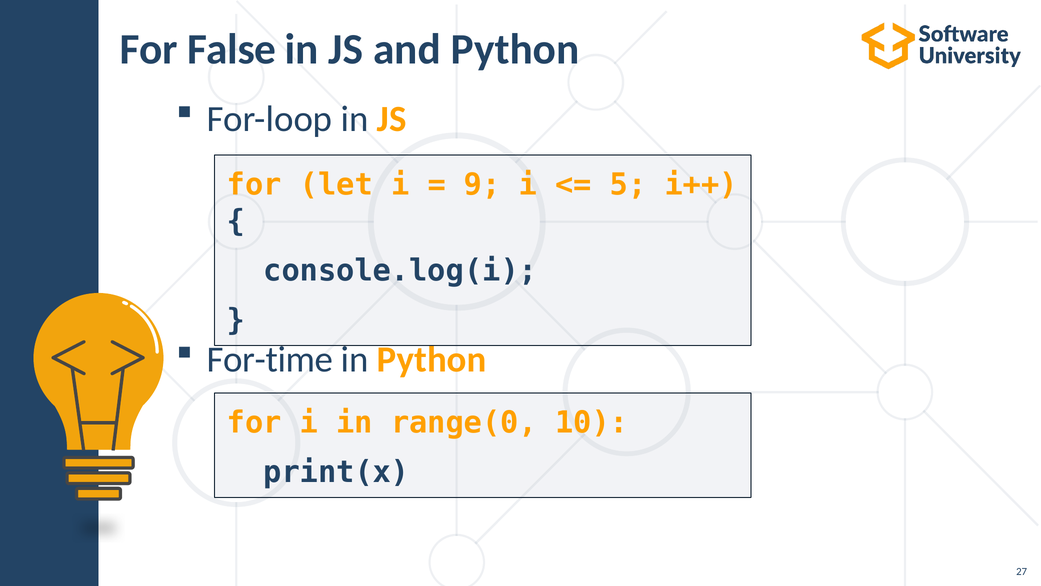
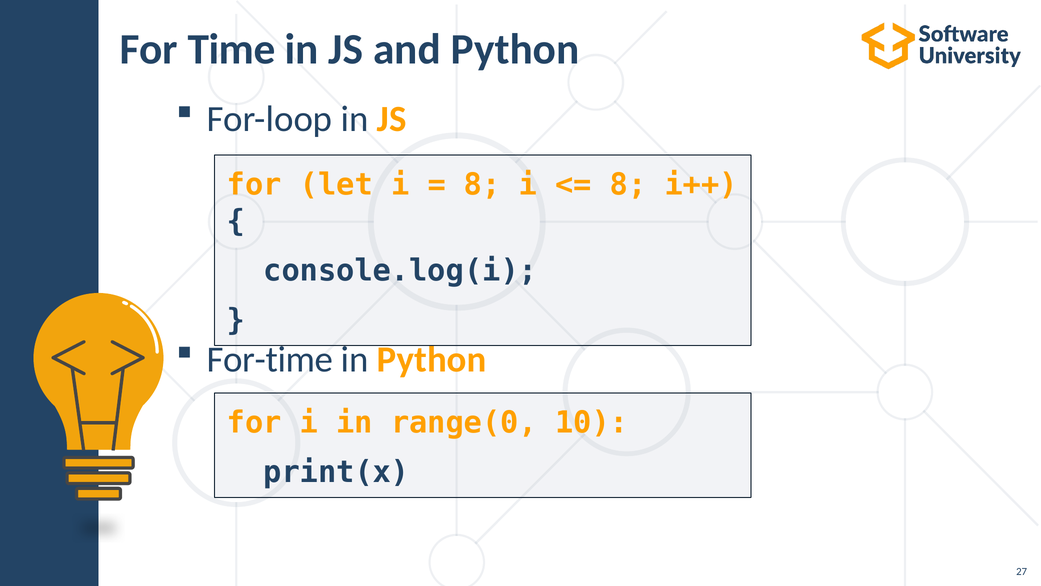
False: False -> Time
9 at (482, 185): 9 -> 8
5 at (628, 185): 5 -> 8
